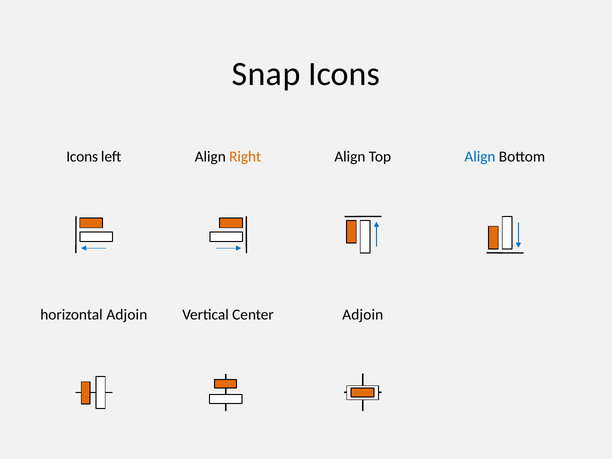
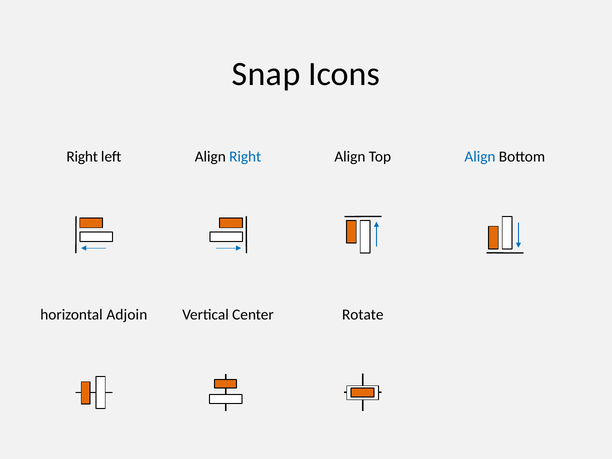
Icons at (82, 157): Icons -> Right
Right at (245, 157) colour: orange -> blue
Center Adjoin: Adjoin -> Rotate
